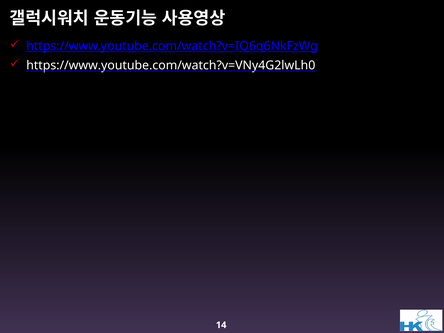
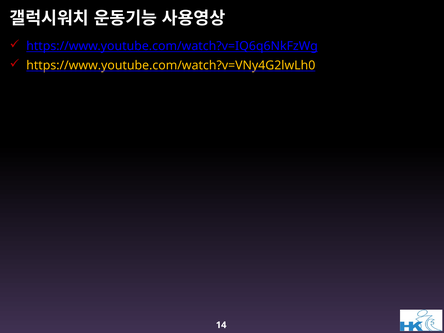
https://www.youtube.com/watch?v=VNy4G2lwLh0 colour: white -> yellow
